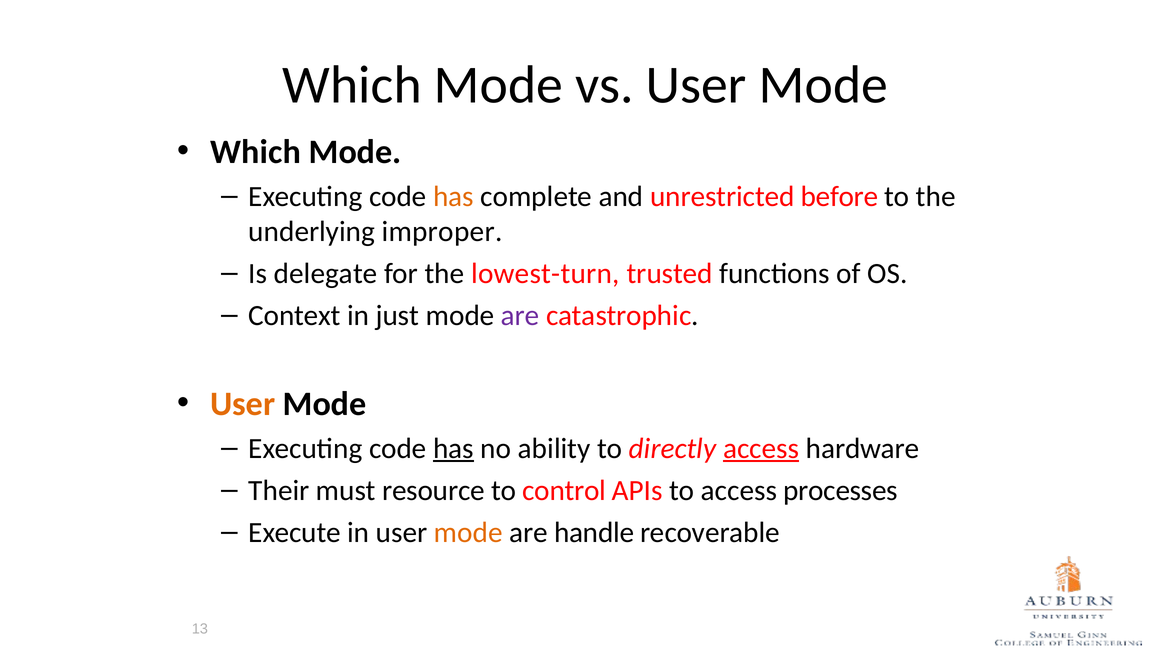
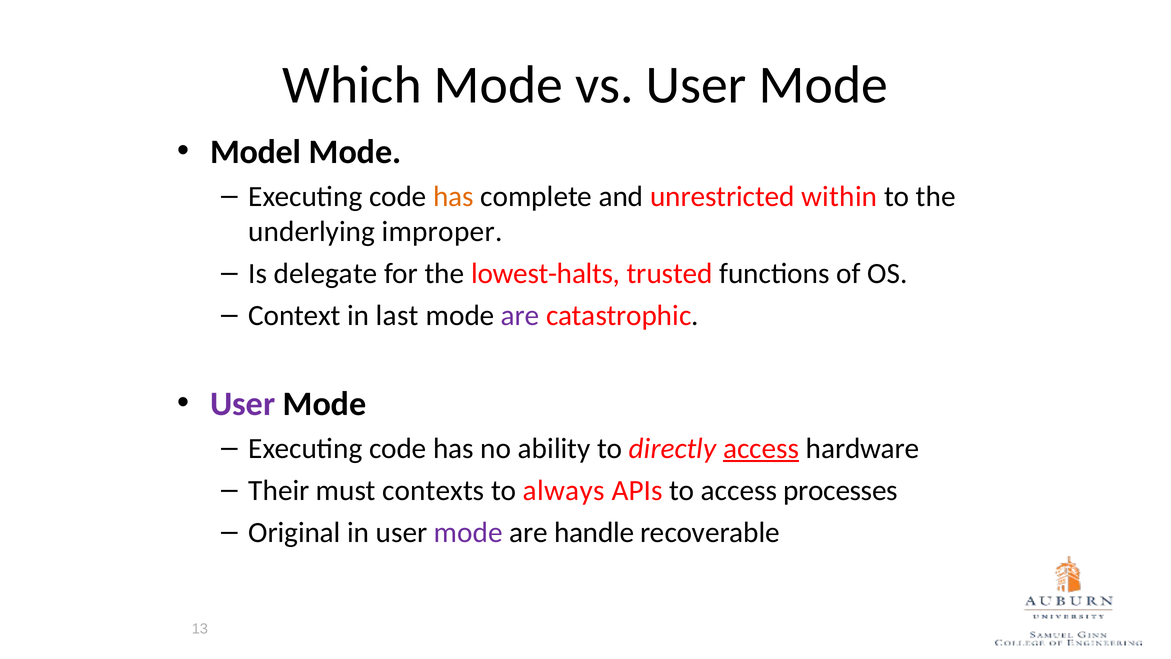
Which at (255, 152): Which -> Model
before: before -> within
lowest-turn: lowest-turn -> lowest-halts
just: just -> last
User at (243, 404) colour: orange -> purple
has at (453, 448) underline: present -> none
resource: resource -> contexts
control: control -> always
Execute: Execute -> Original
mode at (468, 532) colour: orange -> purple
